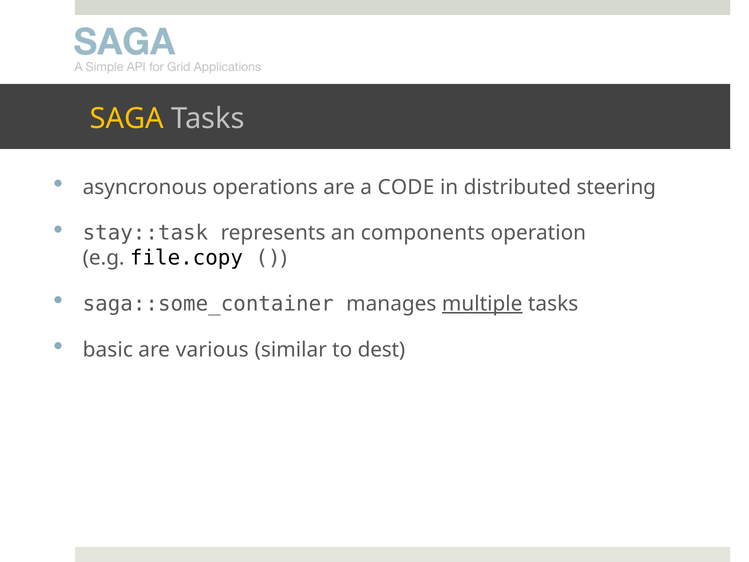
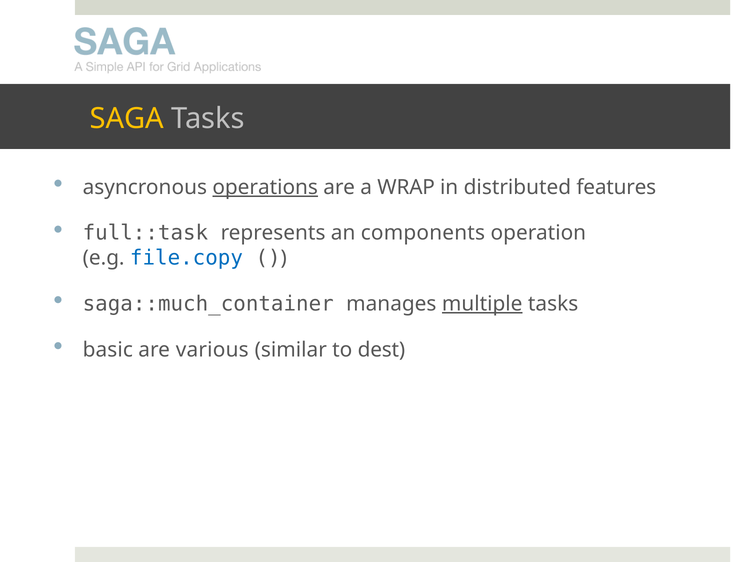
operations underline: none -> present
CODE: CODE -> WRAP
steering: steering -> features
stay::task: stay::task -> full::task
file.copy colour: black -> blue
saga::some_container: saga::some_container -> saga::much_container
